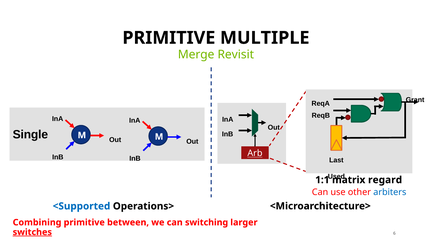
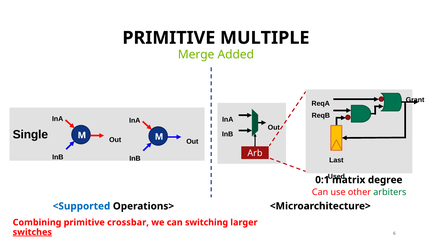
Revisit: Revisit -> Added
Arb underline: present -> none
1:1: 1:1 -> 0:1
regard: regard -> degree
arbiters colour: blue -> green
between: between -> crossbar
